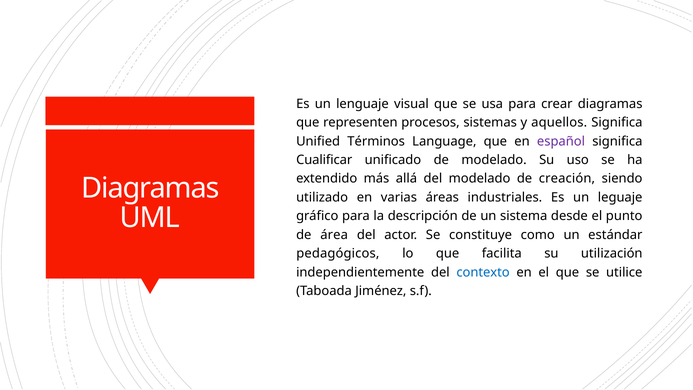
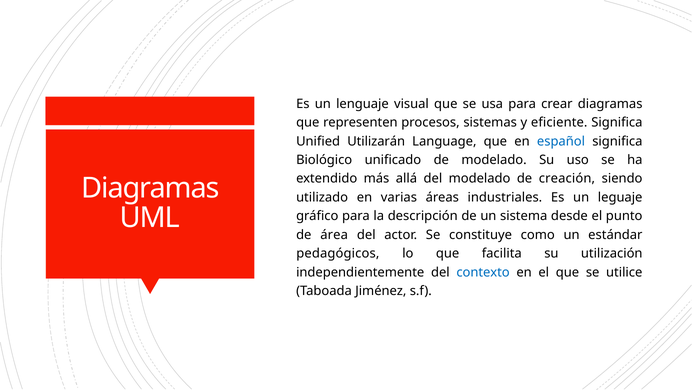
aquellos: aquellos -> eficiente
Términos: Términos -> Utilizarán
español colour: purple -> blue
Cualificar: Cualificar -> Biológico
